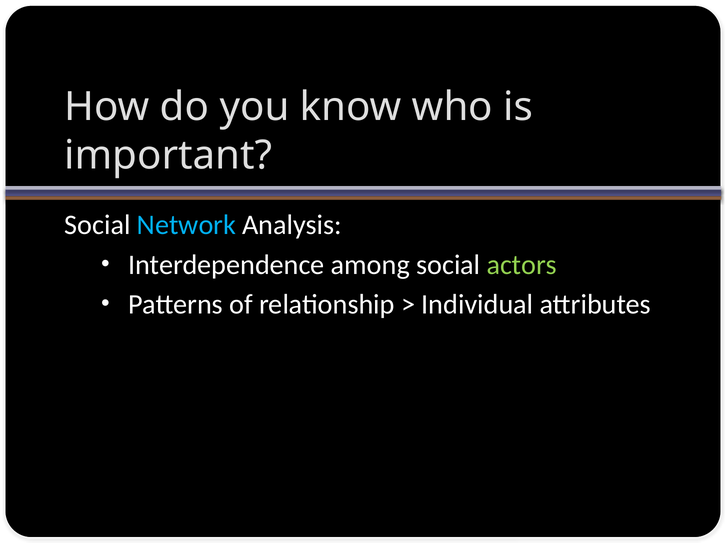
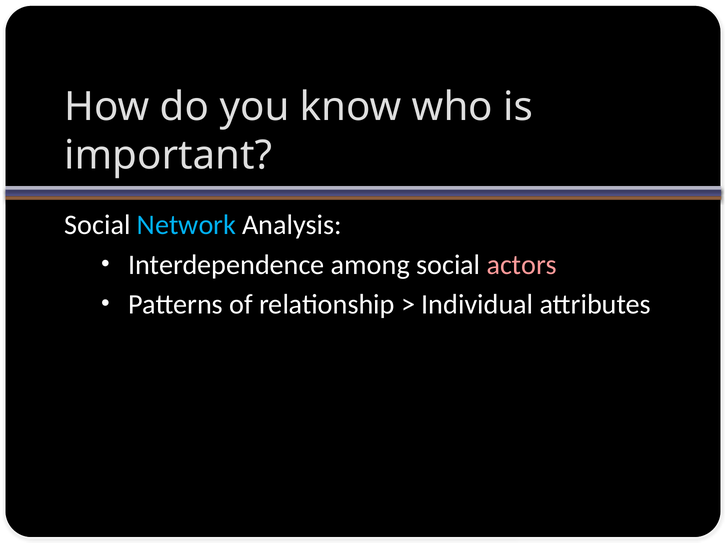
actors colour: light green -> pink
